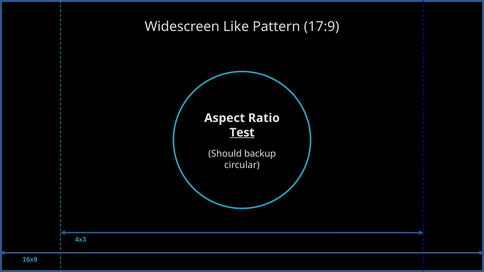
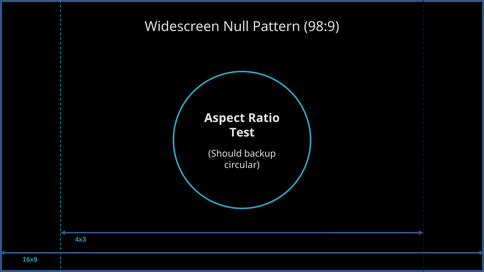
Like: Like -> Null
17:9: 17:9 -> 98:9
Test underline: present -> none
